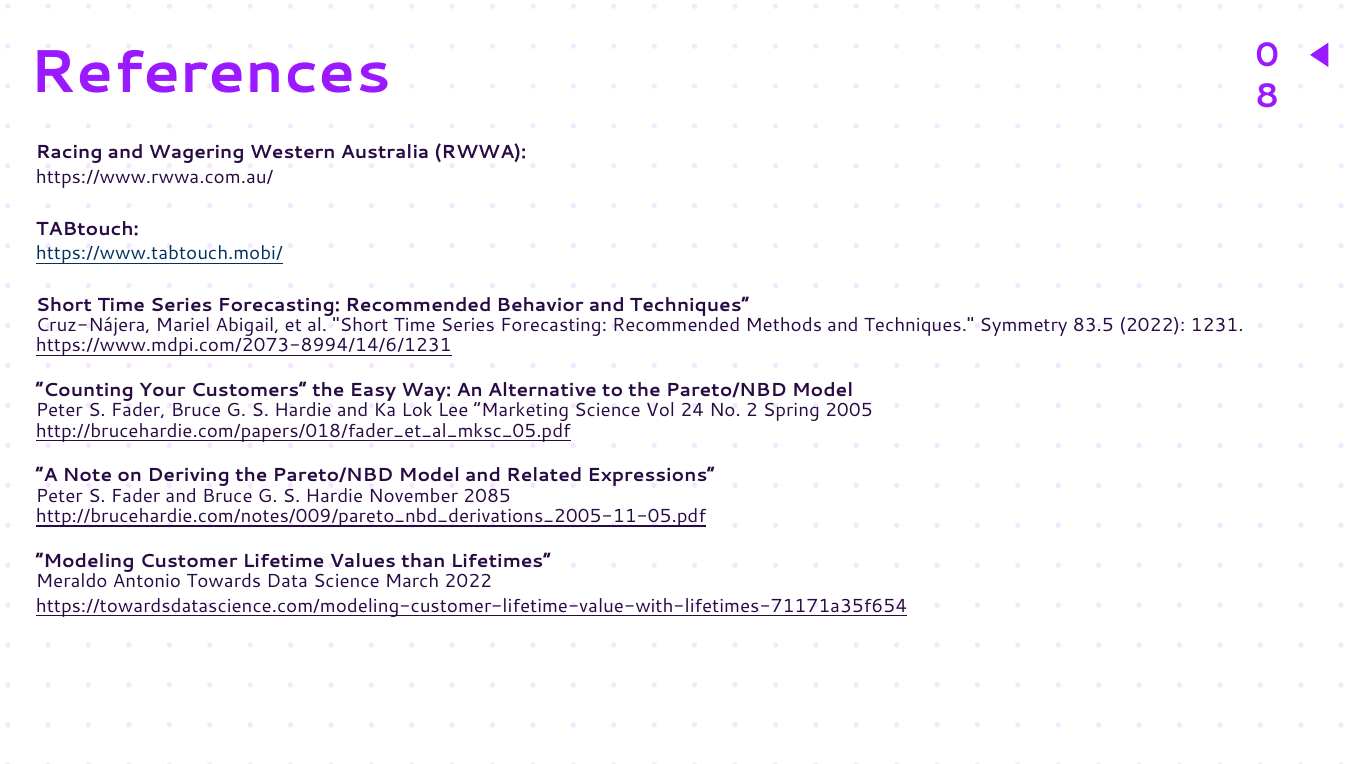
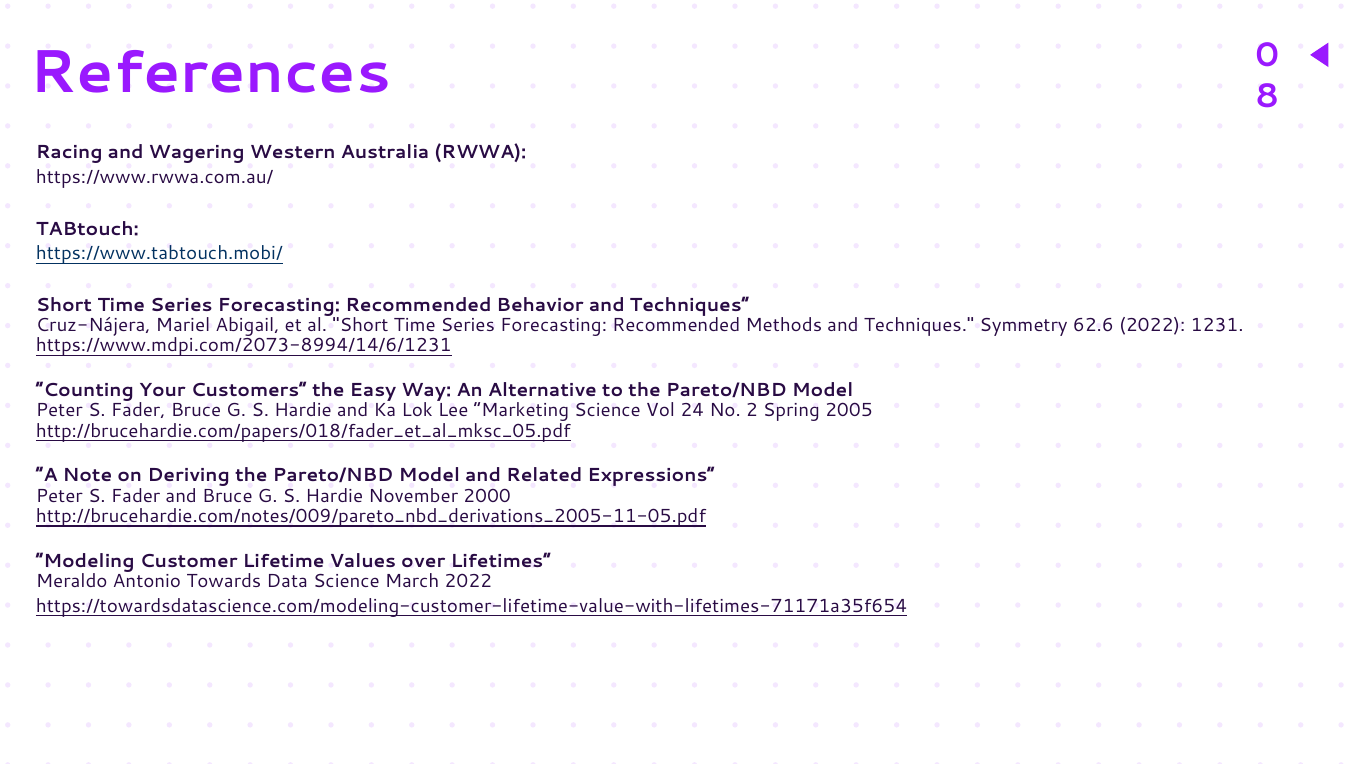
83.5: 83.5 -> 62.6
2085: 2085 -> 2000
than: than -> over
